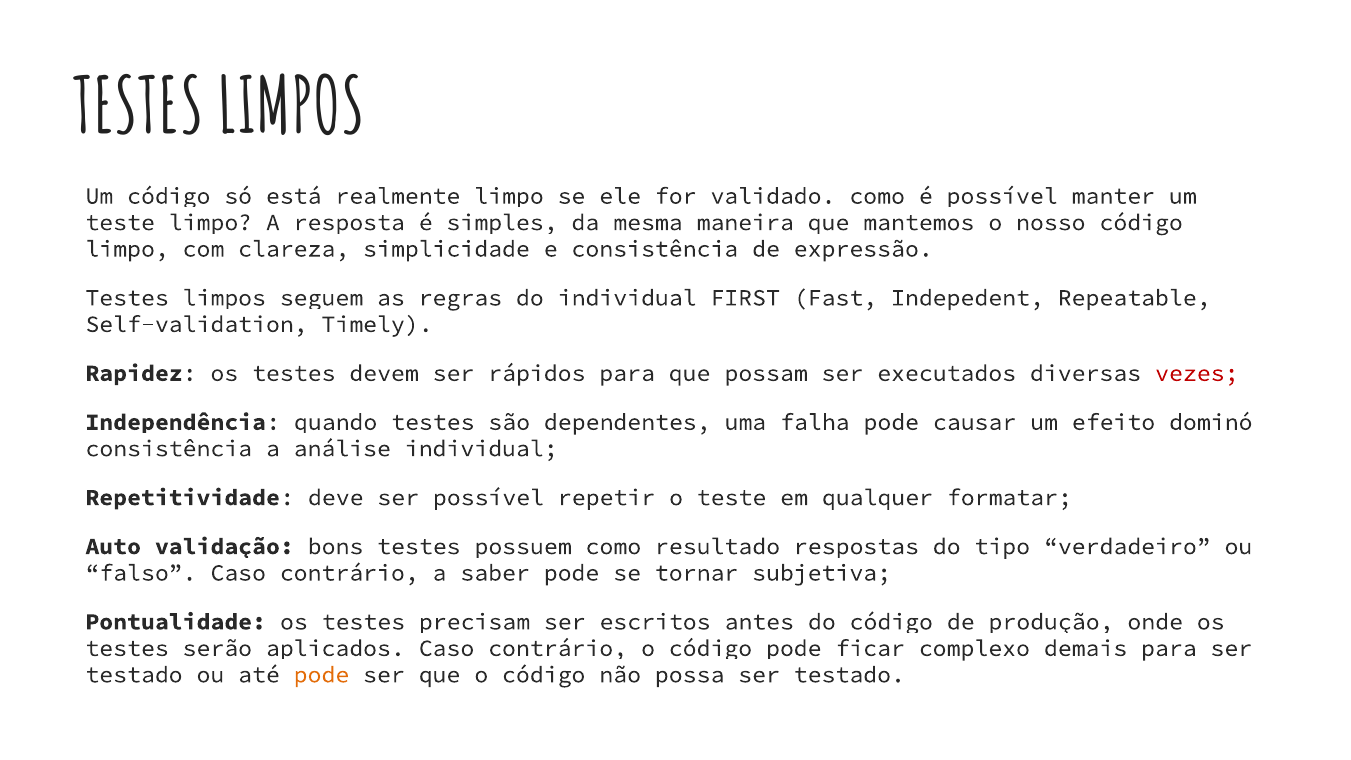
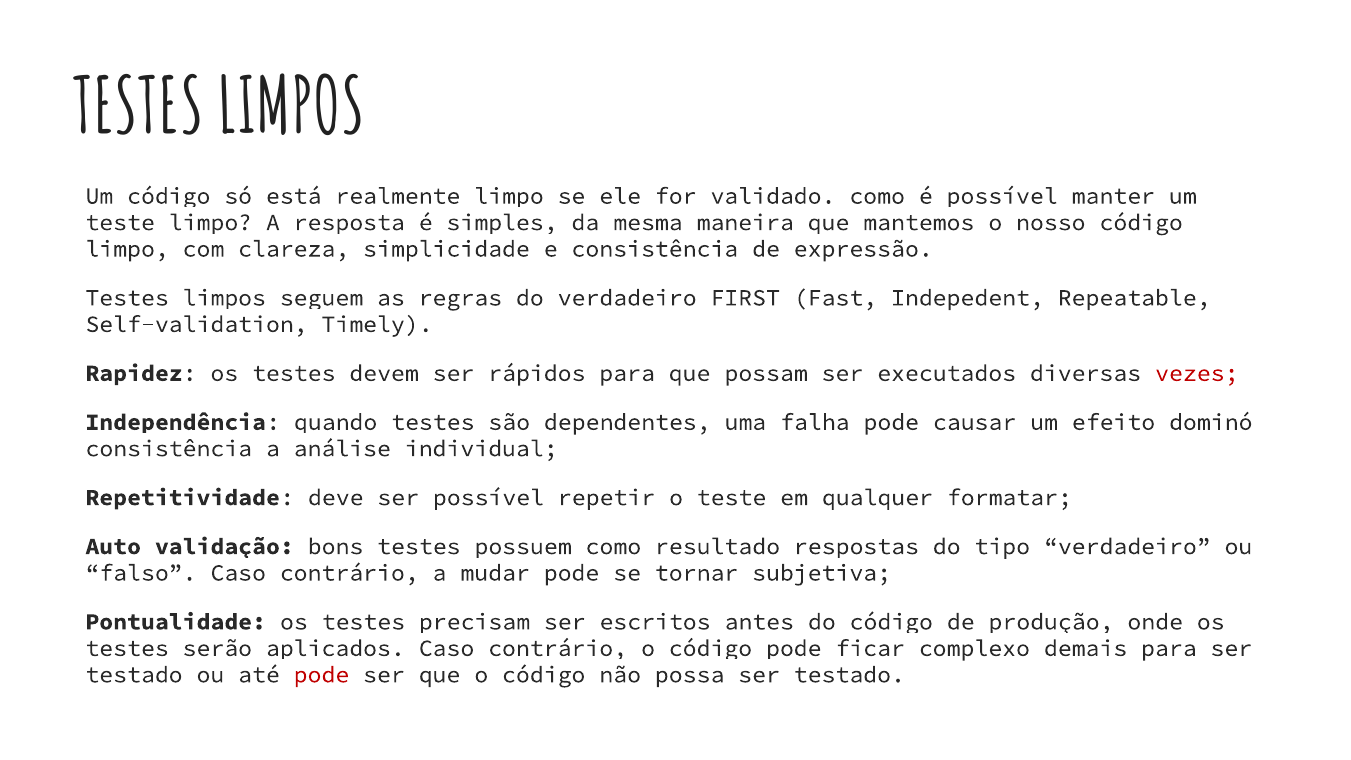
do individual: individual -> verdadeiro
saber: saber -> mudar
pode at (321, 675) colour: orange -> red
